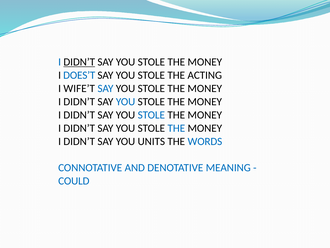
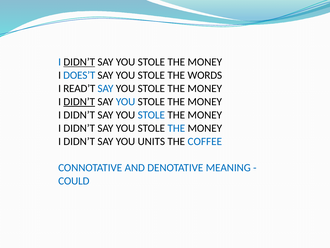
ACTING: ACTING -> WORDS
WIFE’T: WIFE’T -> READ’T
DIDN’T at (79, 101) underline: none -> present
WORDS: WORDS -> COFFEE
